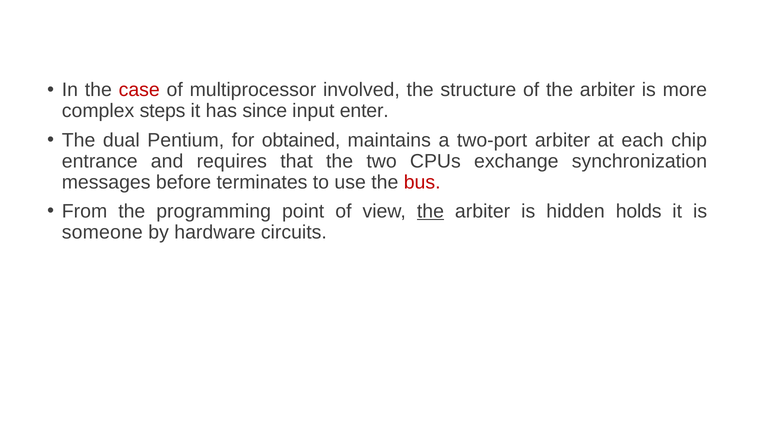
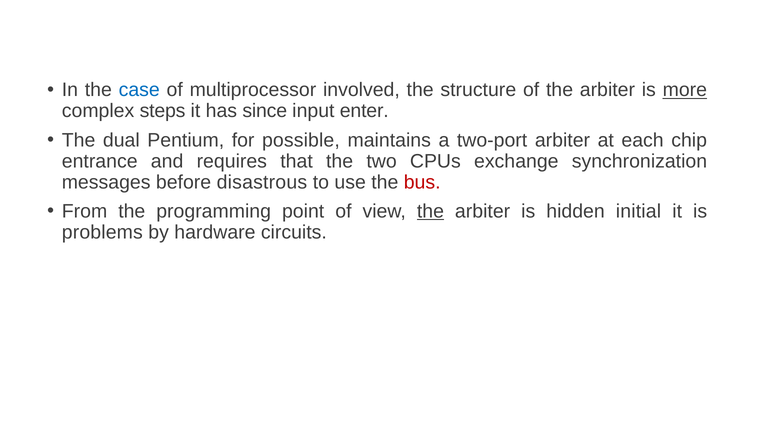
case colour: red -> blue
more underline: none -> present
obtained: obtained -> possible
terminates: terminates -> disastrous
holds: holds -> initial
someone: someone -> problems
